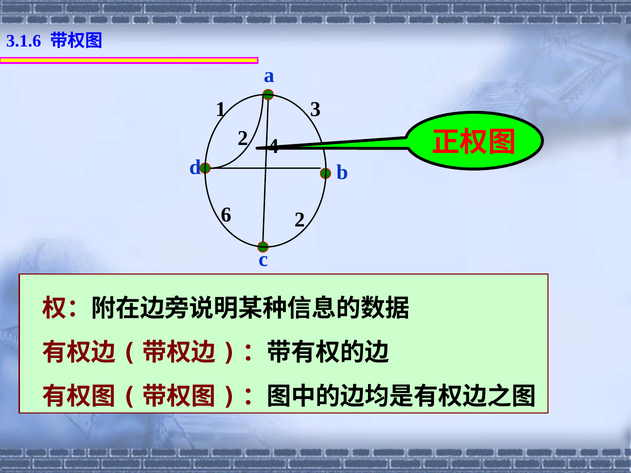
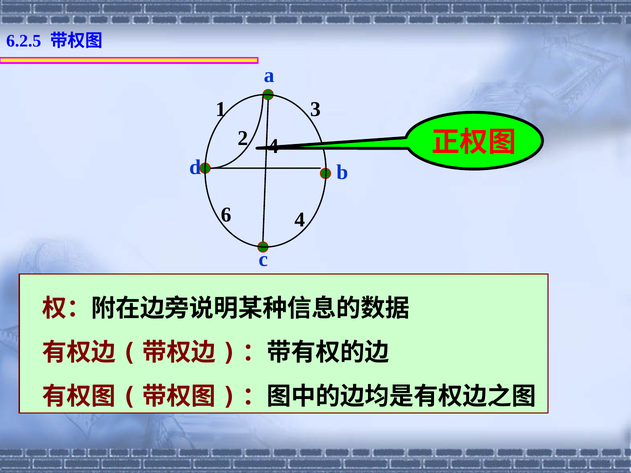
3.1.6: 3.1.6 -> 6.2.5
6 2: 2 -> 4
